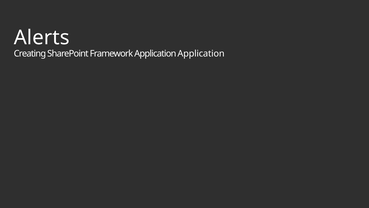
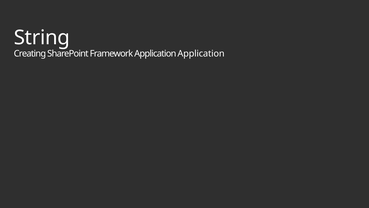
Alerts: Alerts -> String
